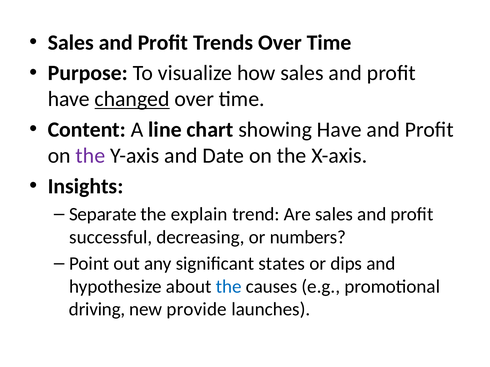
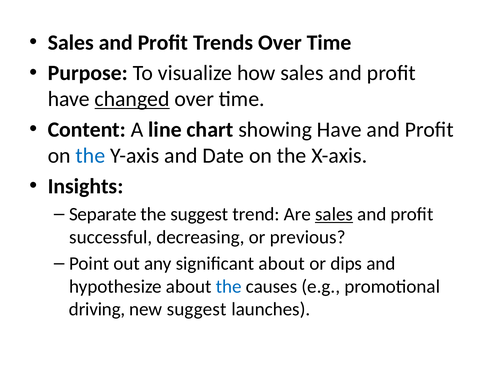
the at (90, 156) colour: purple -> blue
the explain: explain -> suggest
sales at (334, 215) underline: none -> present
numbers: numbers -> previous
significant states: states -> about
new provide: provide -> suggest
